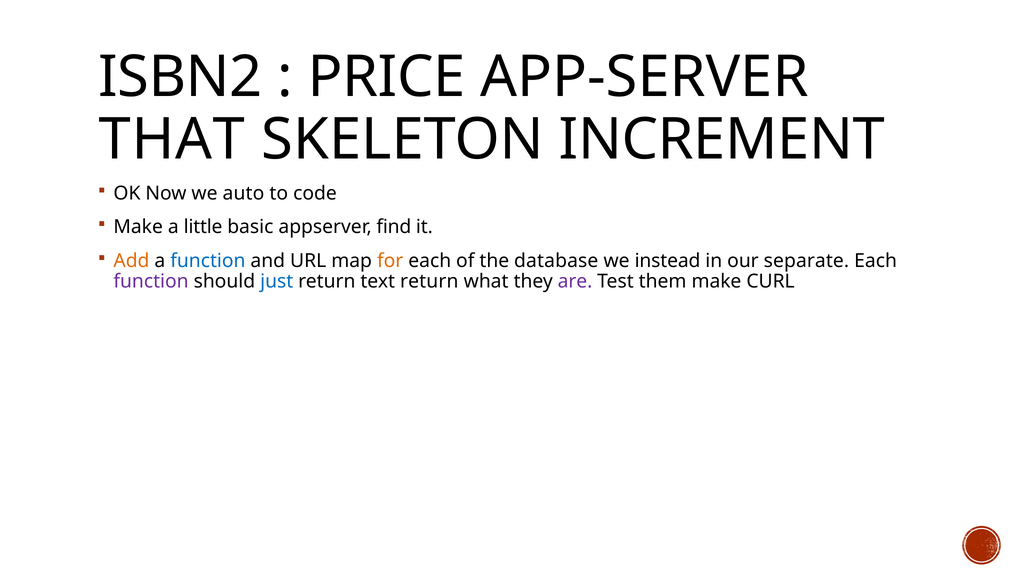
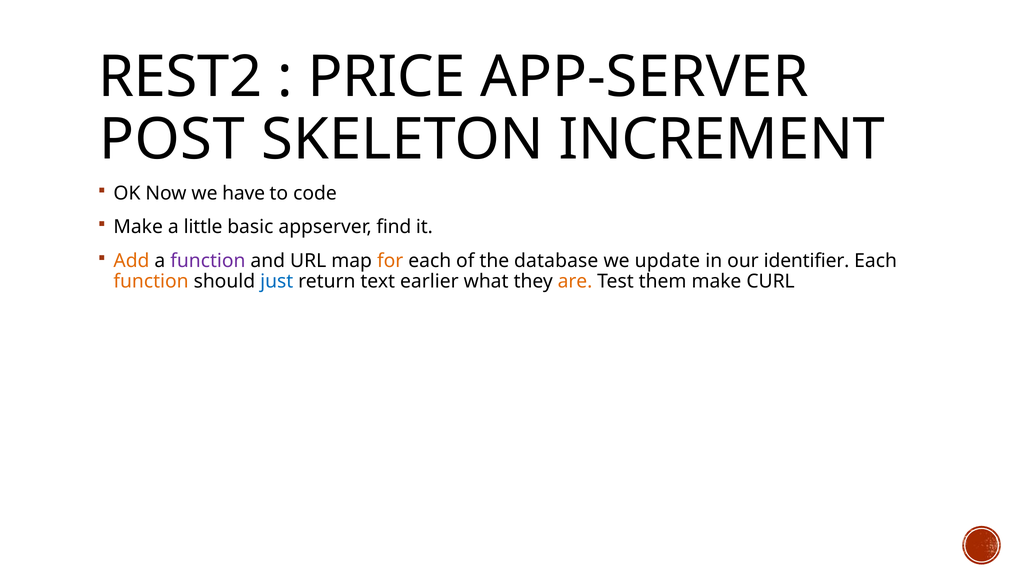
ISBN2: ISBN2 -> REST2
THAT: THAT -> POST
auto: auto -> have
function at (208, 261) colour: blue -> purple
instead: instead -> update
separate: separate -> identifier
function at (151, 281) colour: purple -> orange
text return: return -> earlier
are colour: purple -> orange
